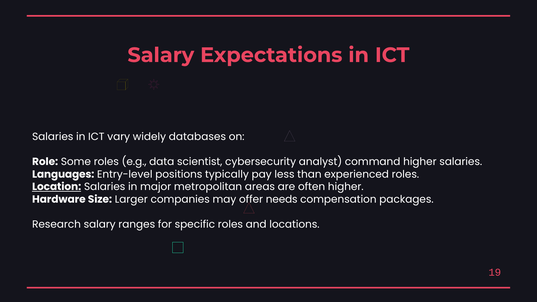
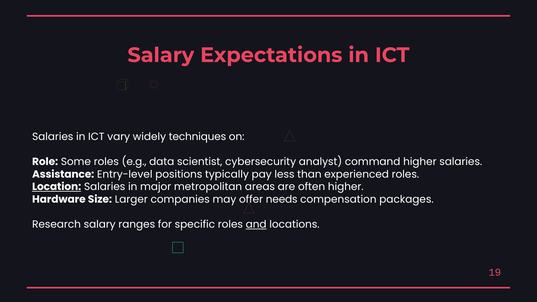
databases: databases -> techniques
Languages: Languages -> Assistance
and underline: none -> present
